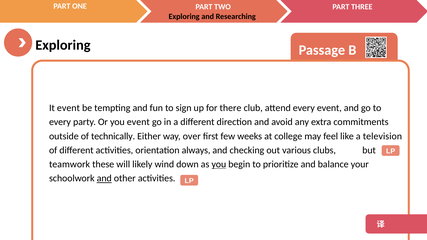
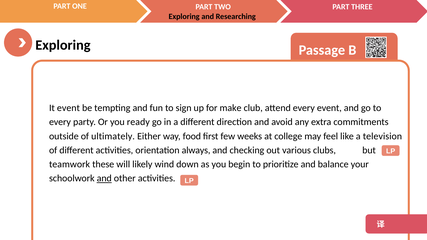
there: there -> make
you event: event -> ready
technically: technically -> ultimately
over: over -> food
you at (219, 164) underline: present -> none
